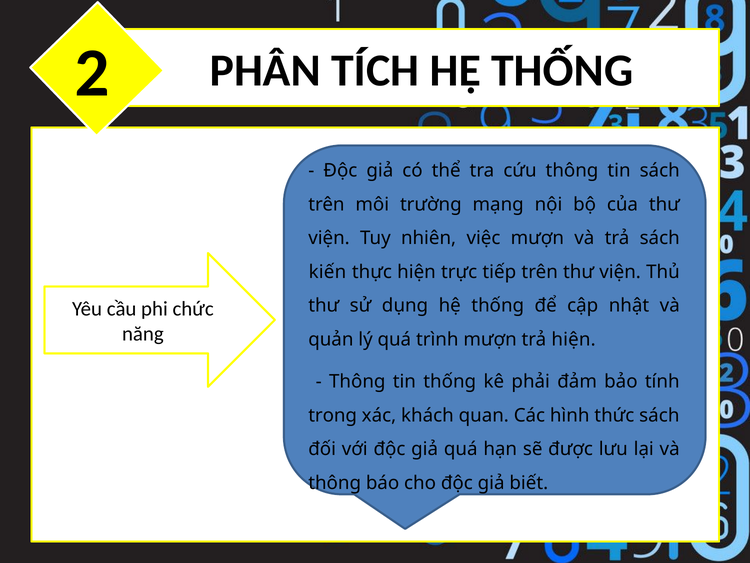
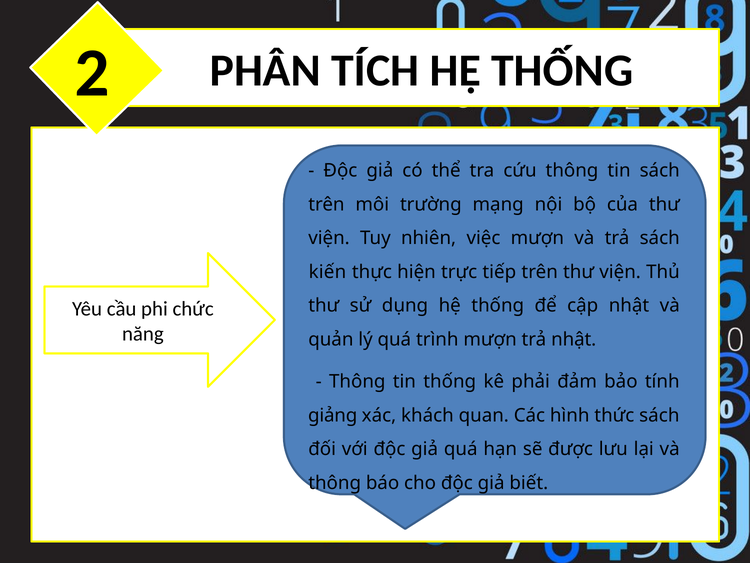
trả hiện: hiện -> nhật
trong: trong -> giảng
